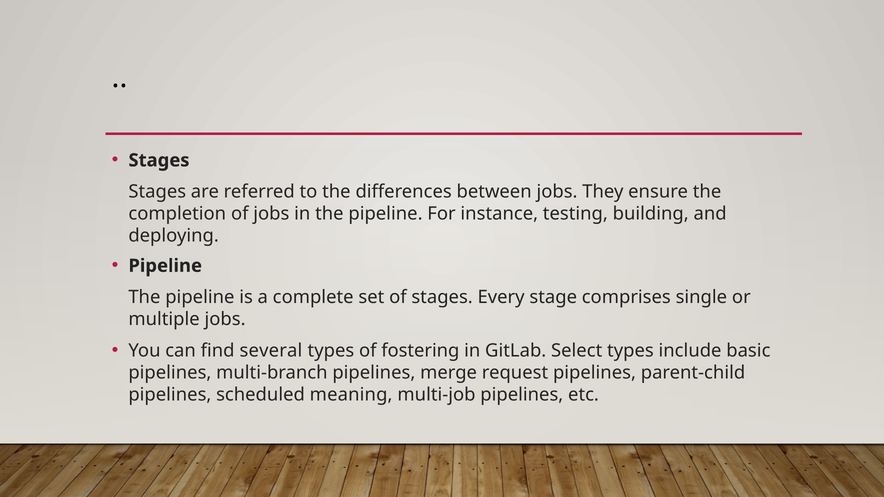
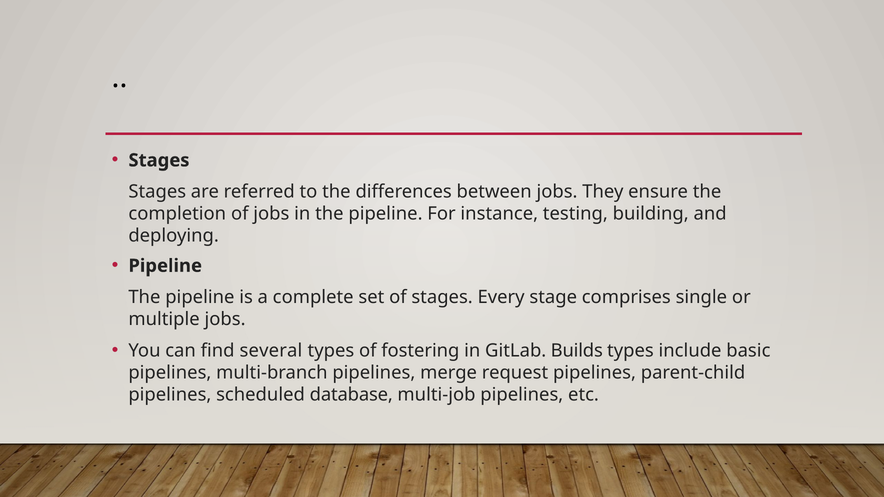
Select: Select -> Builds
meaning: meaning -> database
